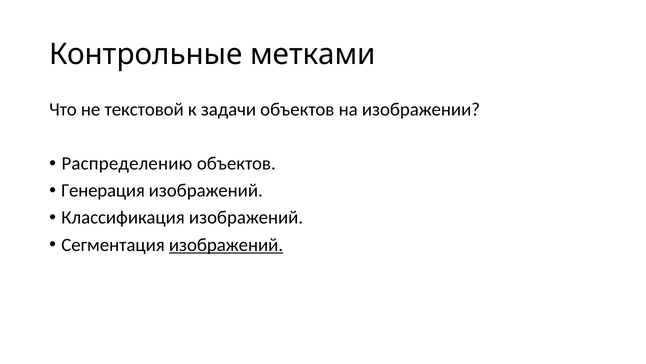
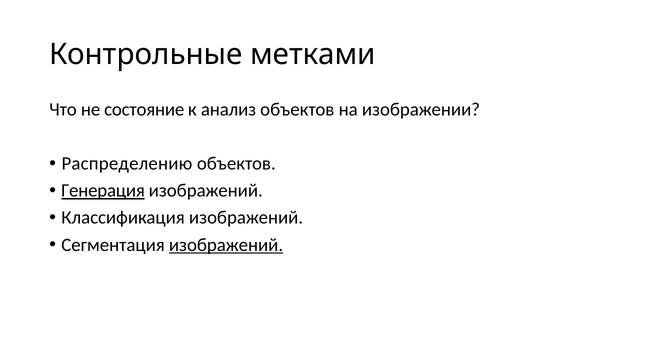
текстовой: текстовой -> состояние
задачи: задачи -> анализ
Генерация underline: none -> present
